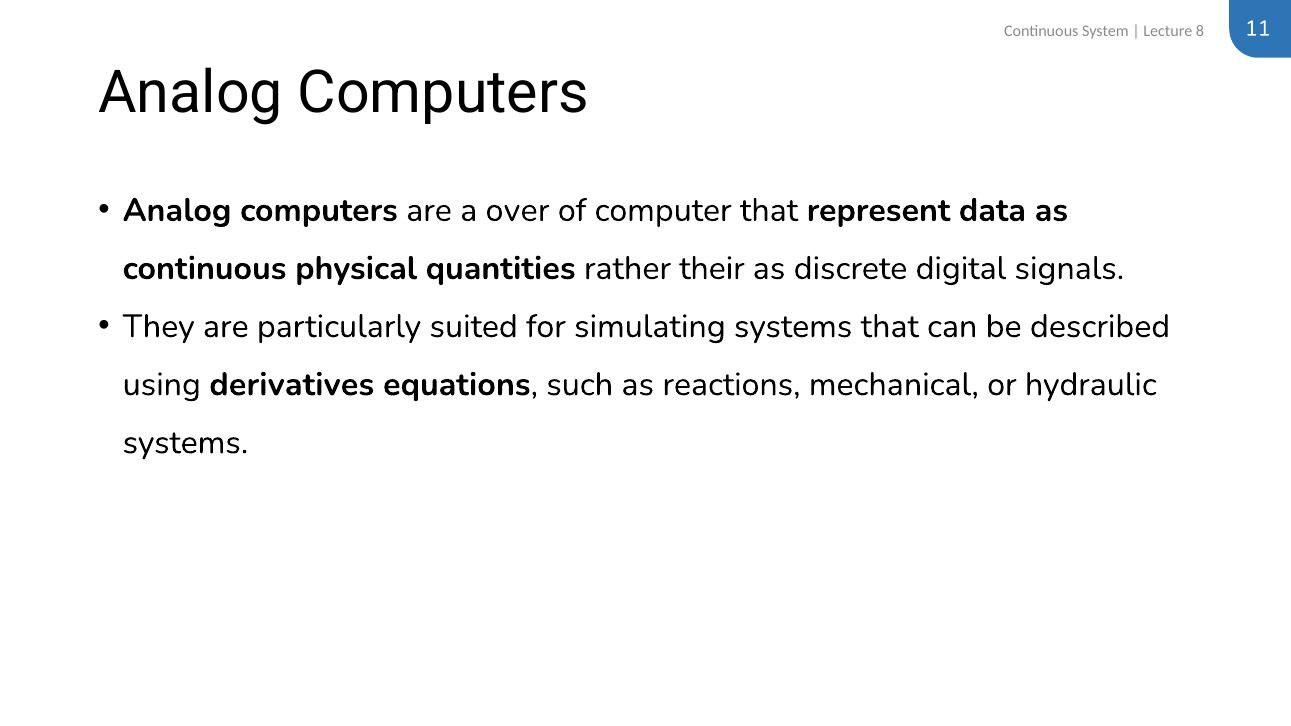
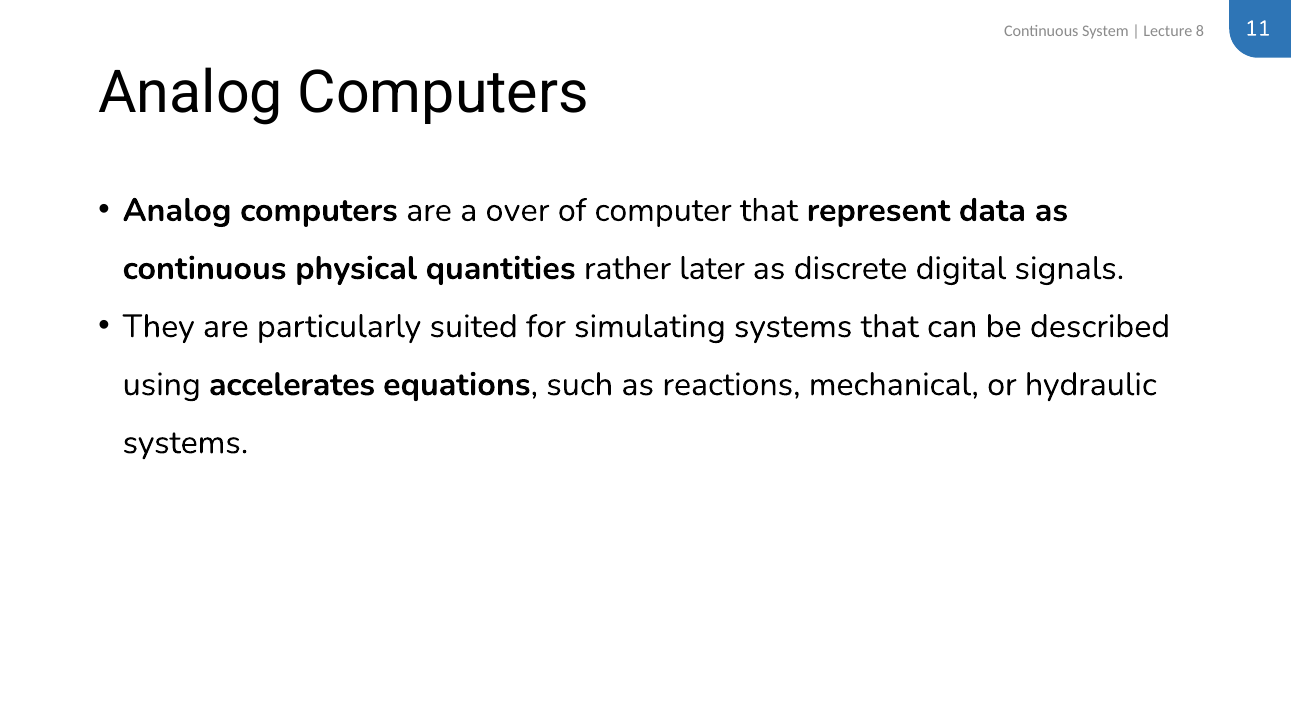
their: their -> later
derivatives: derivatives -> accelerates
